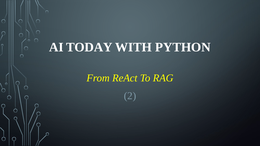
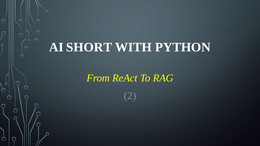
TODAY: TODAY -> SHORT
